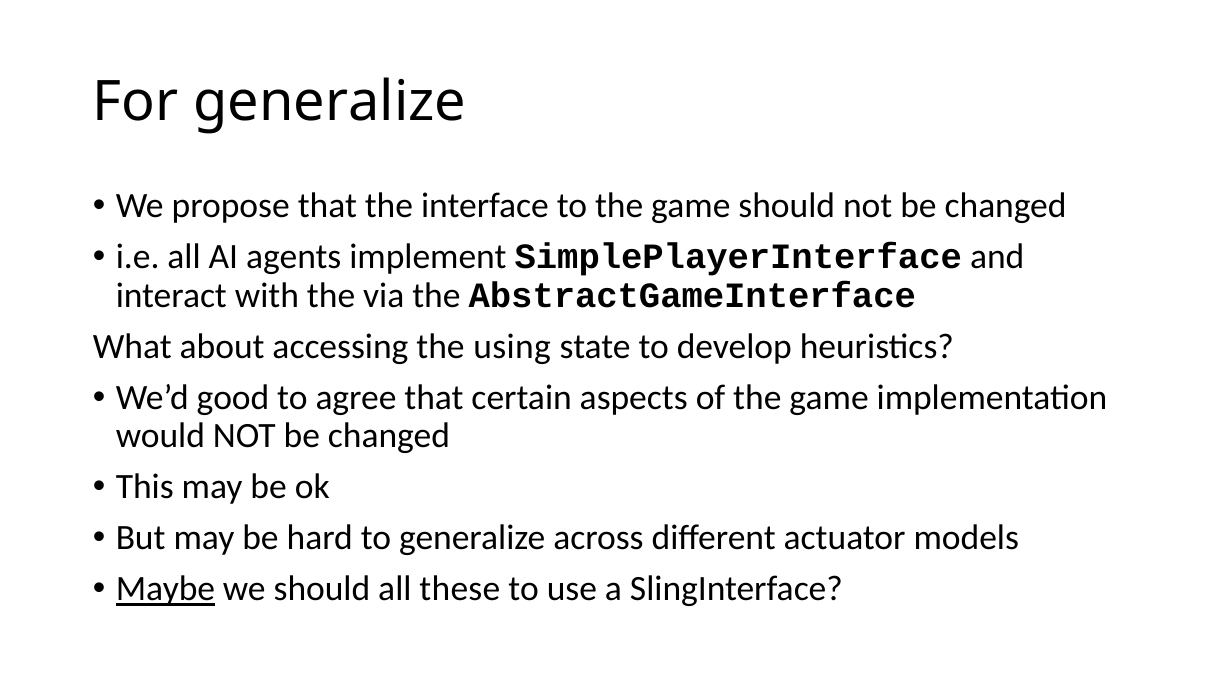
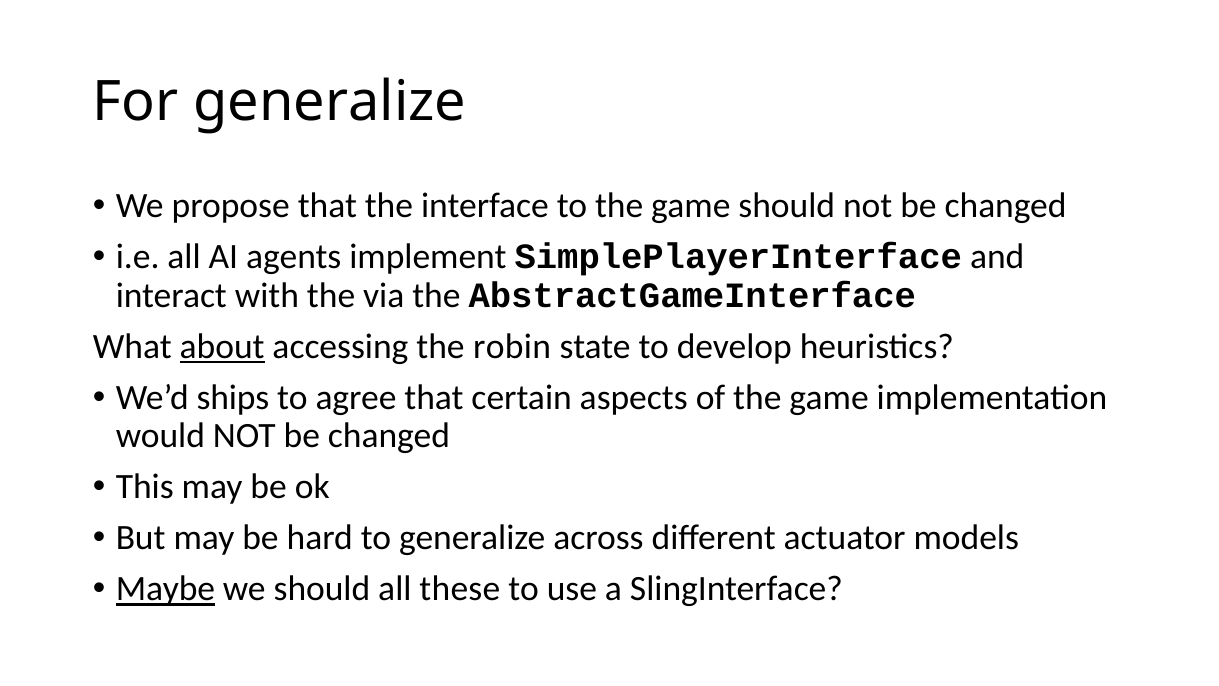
about underline: none -> present
using: using -> robin
good: good -> ships
